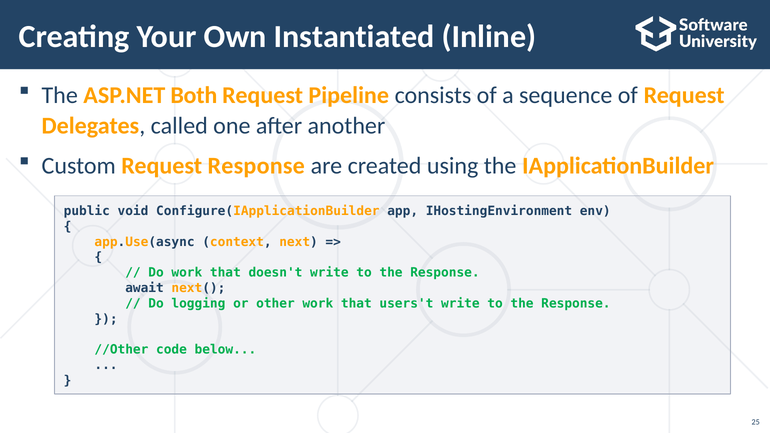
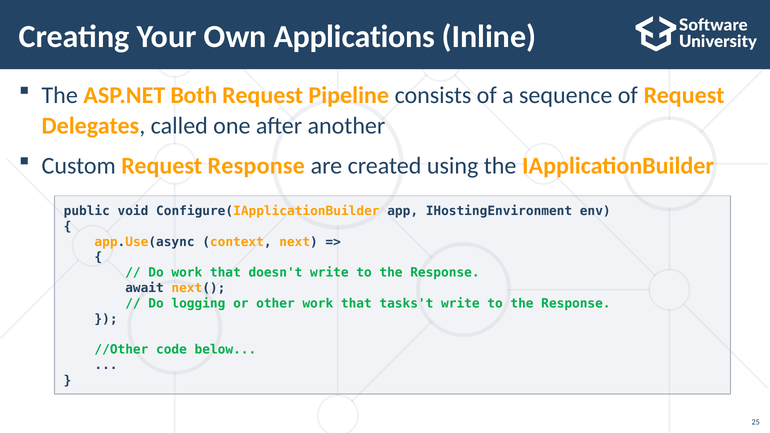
Instantiated: Instantiated -> Applications
users't: users't -> tasks't
